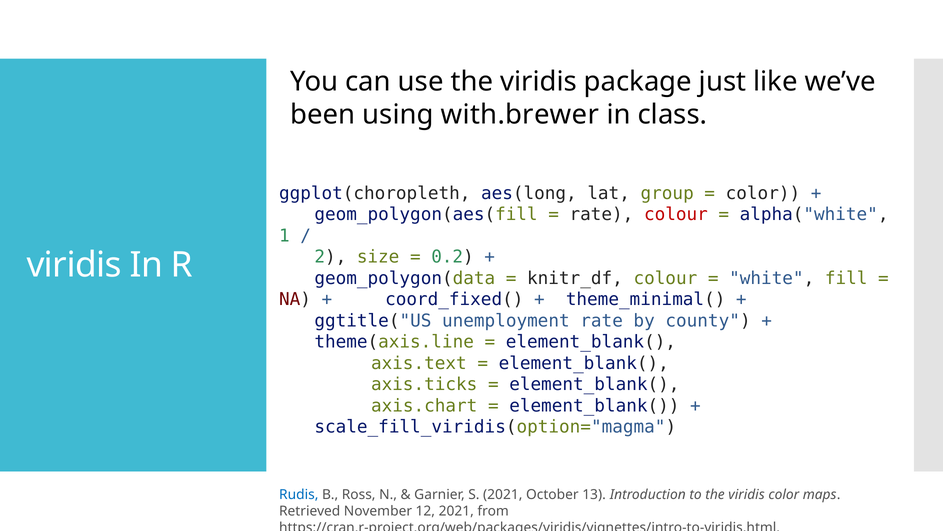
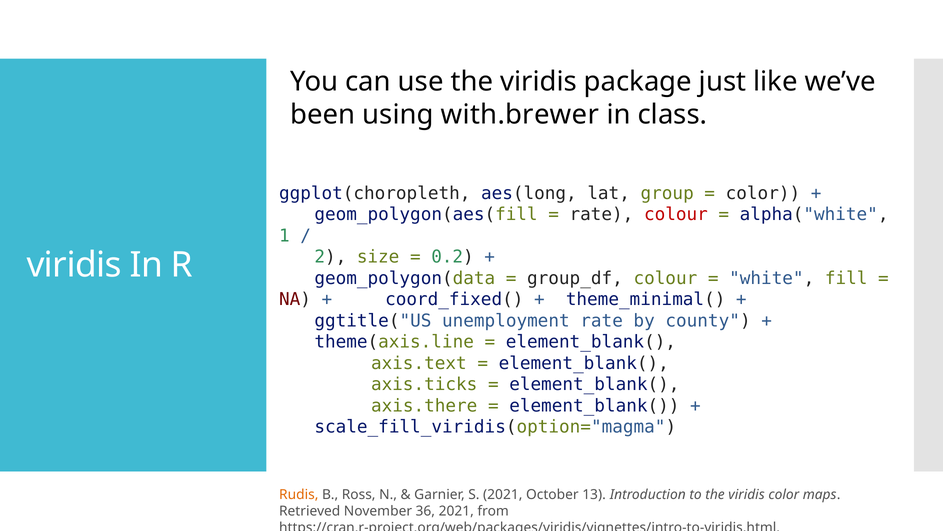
knitr_df: knitr_df -> group_df
axis.chart: axis.chart -> axis.there
Rudis colour: blue -> orange
12: 12 -> 36
